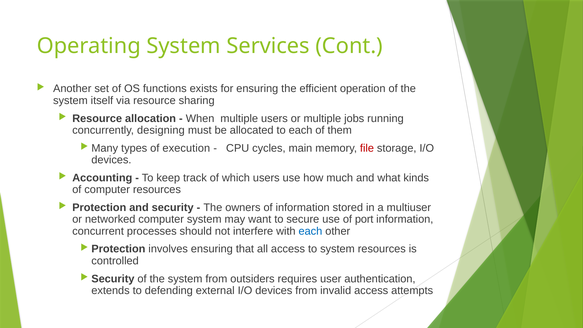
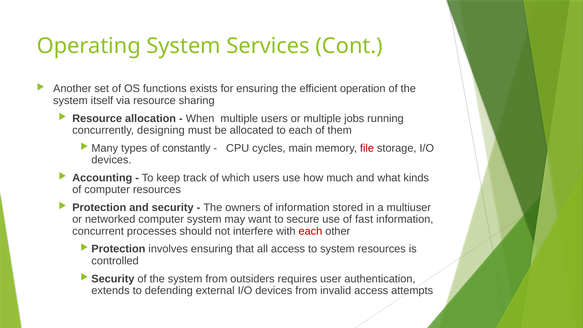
execution: execution -> constantly
port: port -> fast
each at (310, 231) colour: blue -> red
